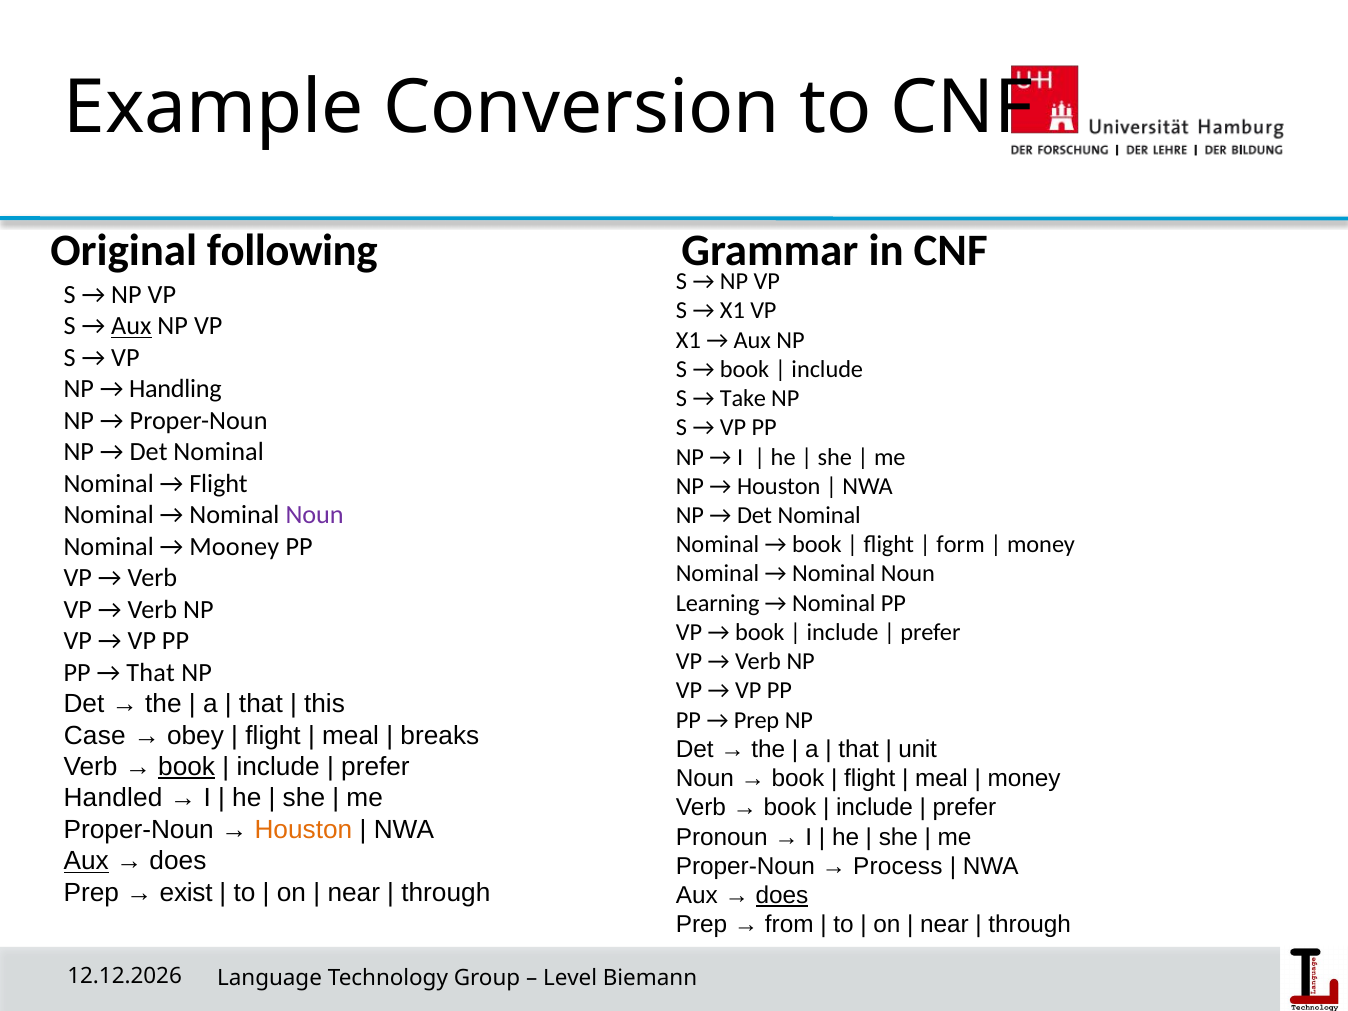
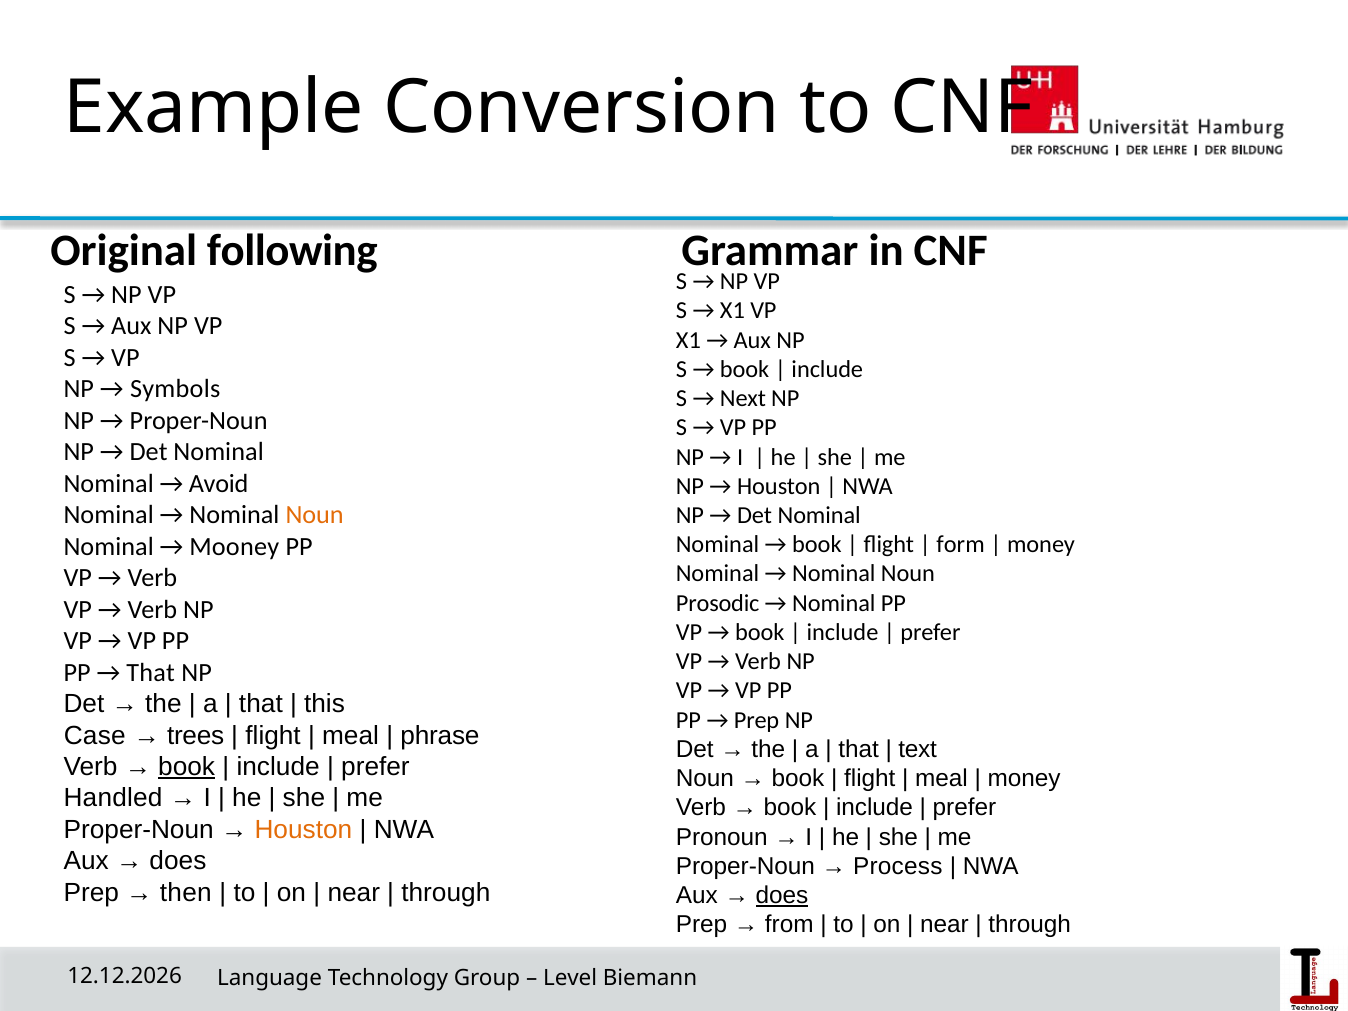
Aux at (131, 326) underline: present -> none
Handling: Handling -> Symbols
Take: Take -> Next
Flight at (219, 484): Flight -> Avoid
Noun at (315, 515) colour: purple -> orange
Learning: Learning -> Prosodic
obey: obey -> trees
breaks: breaks -> phrase
unit: unit -> text
Aux at (86, 861) underline: present -> none
exist: exist -> then
